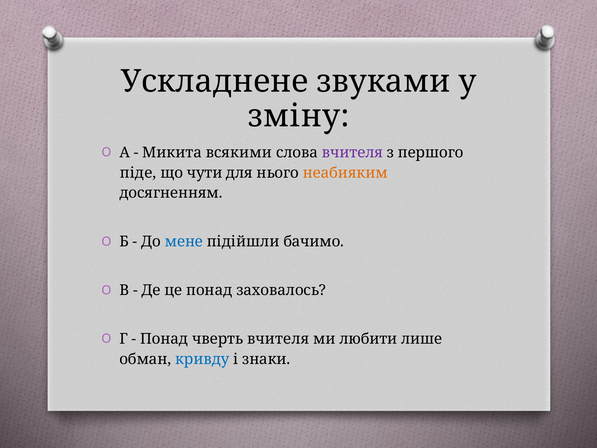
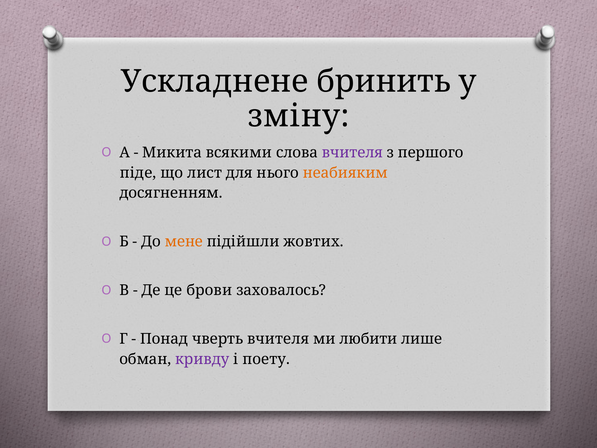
звуками: звуками -> бринить
чути: чути -> лист
мене colour: blue -> orange
бачимо: бачимо -> жовтих
це понад: понад -> брови
кривду colour: blue -> purple
знаки: знаки -> поету
